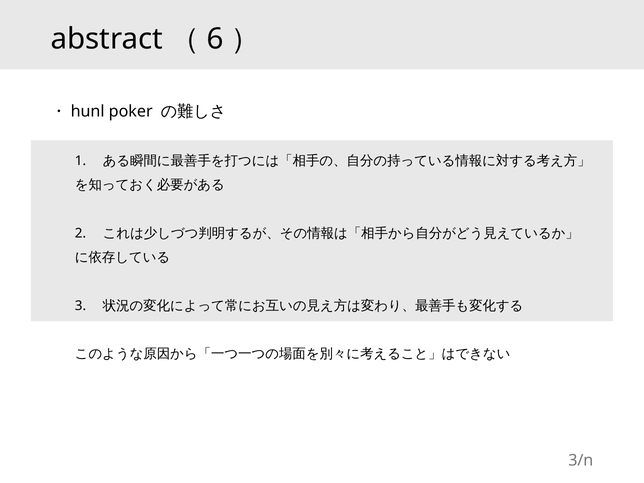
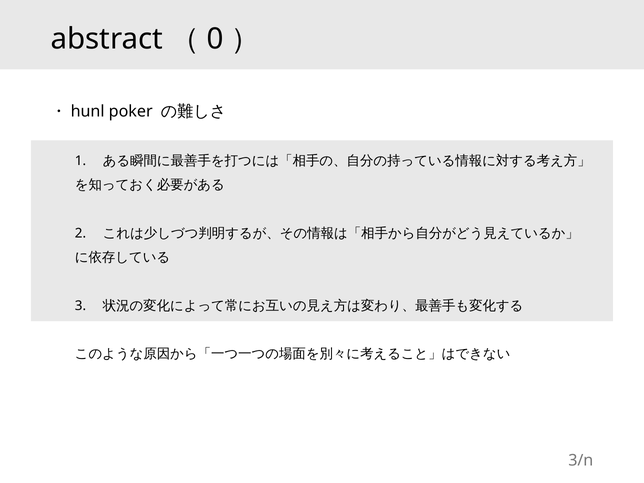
6: 6 -> 0
